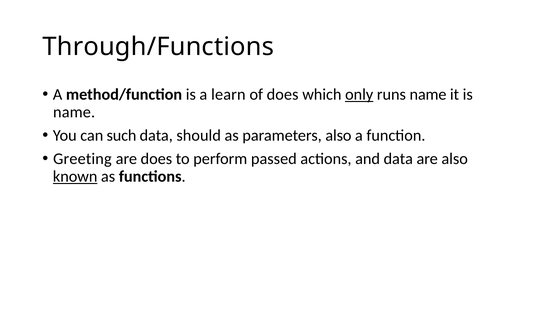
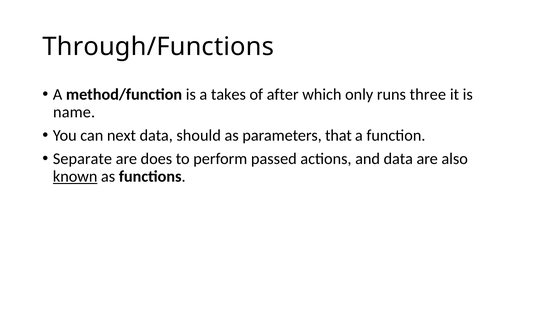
learn: learn -> takes
of does: does -> after
only underline: present -> none
runs name: name -> three
such: such -> next
parameters also: also -> that
Greeting: Greeting -> Separate
